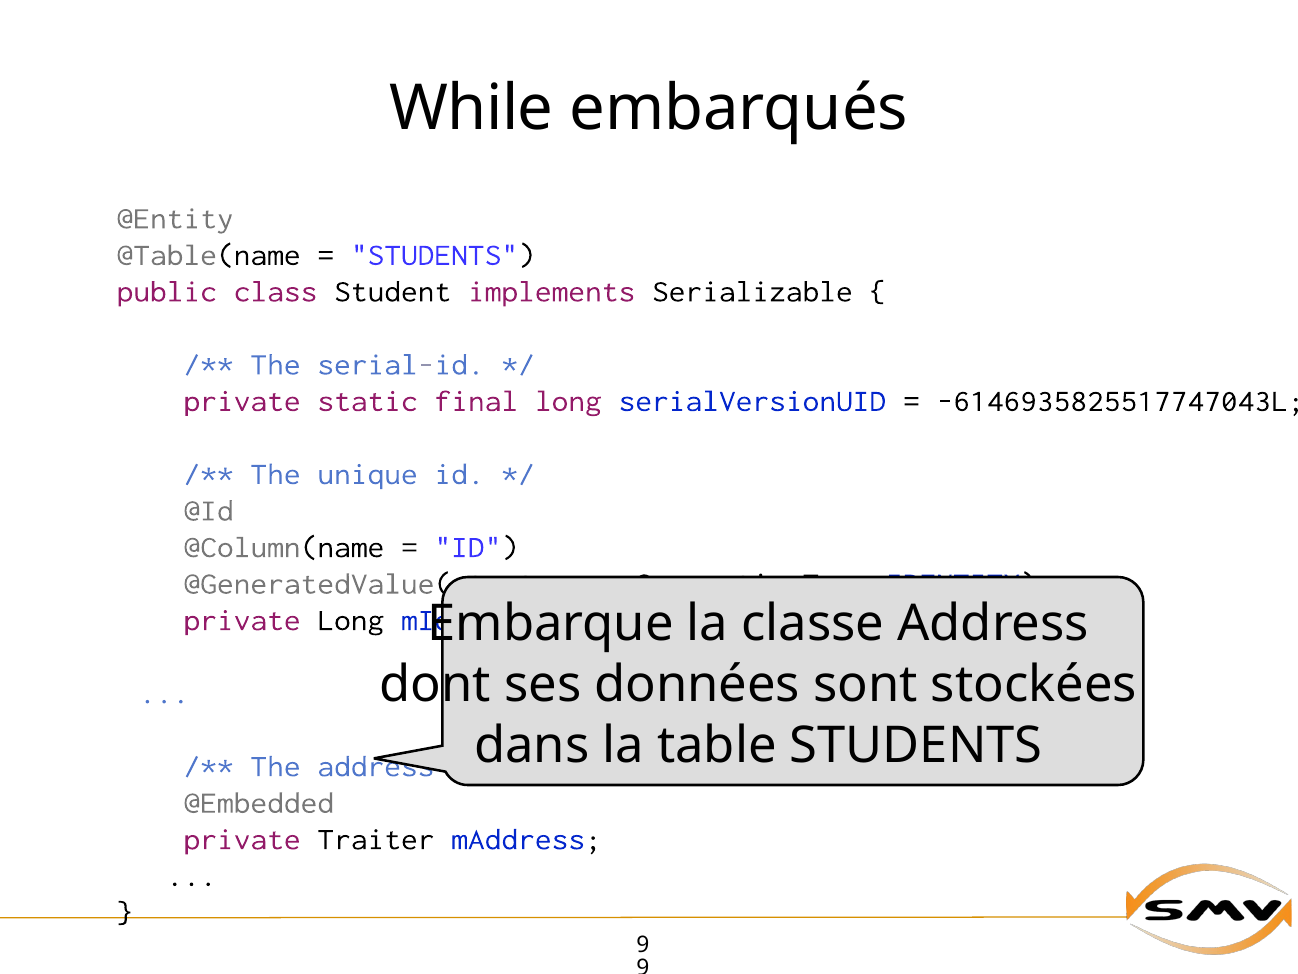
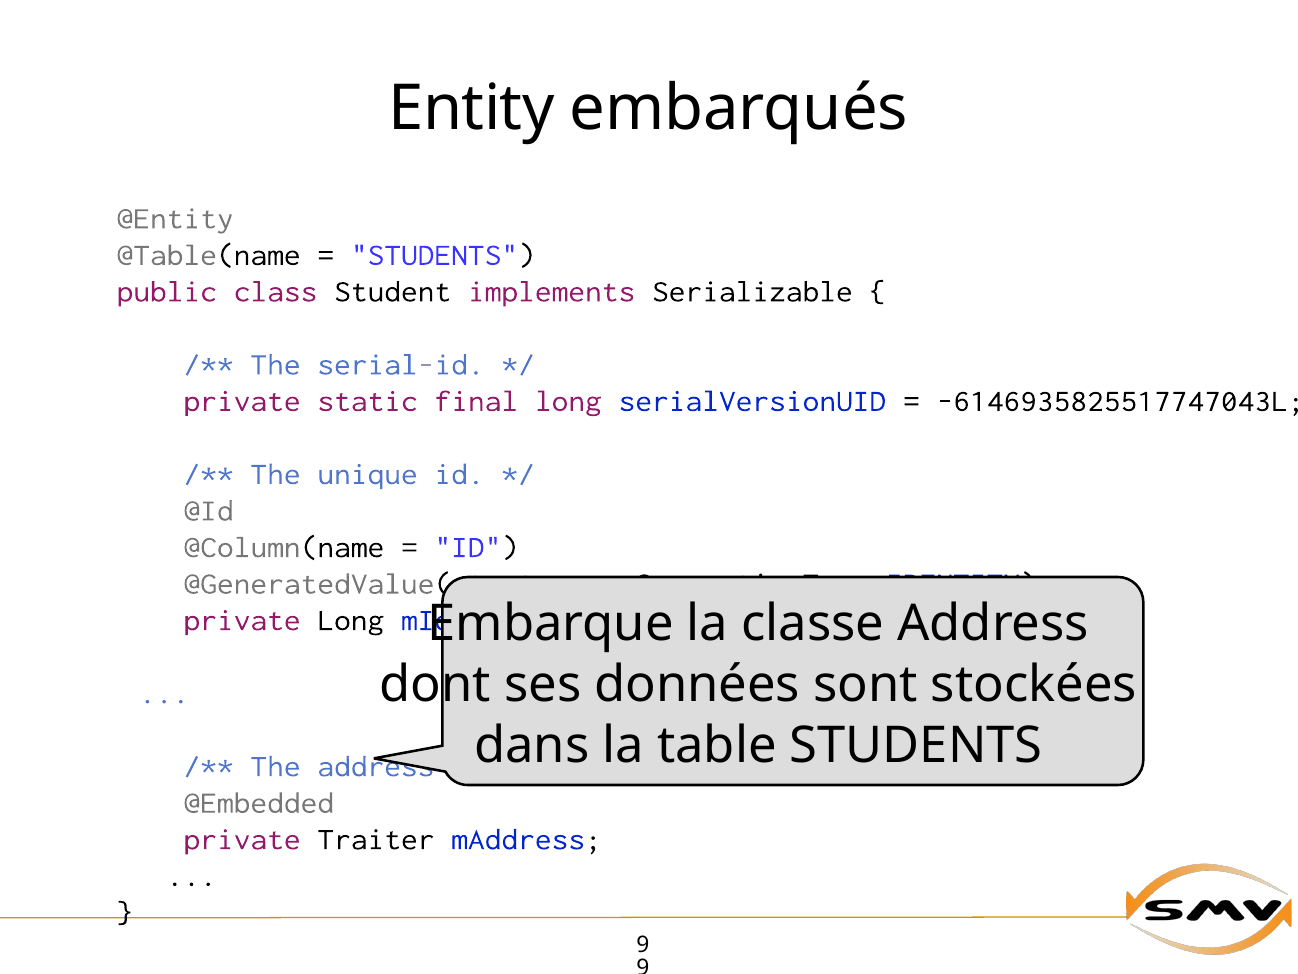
While: While -> Entity
